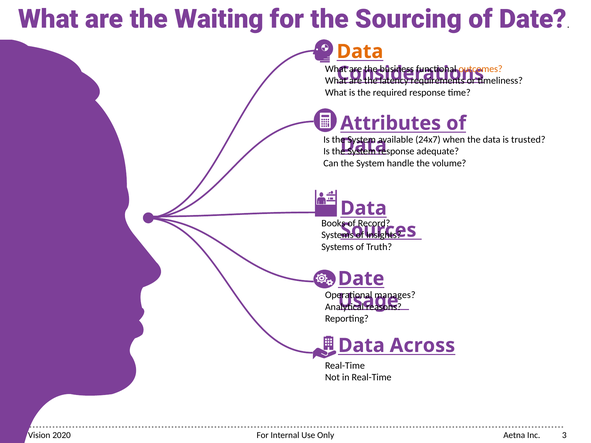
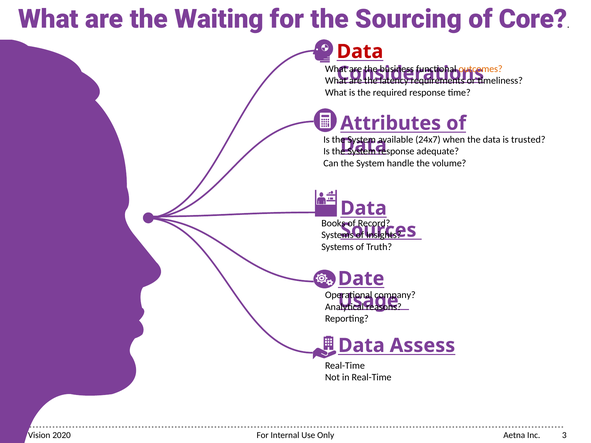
of Date: Date -> Core
Data at (360, 52) colour: orange -> red
manages: manages -> company
Across: Across -> Assess
